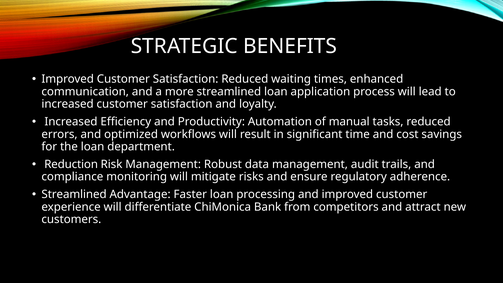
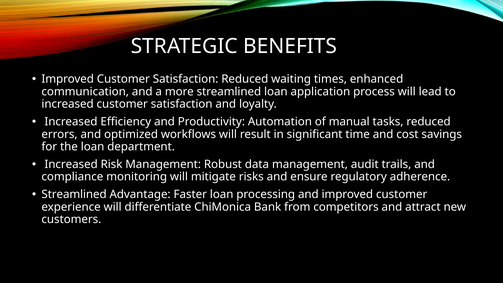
Reduction at (71, 164): Reduction -> Increased
